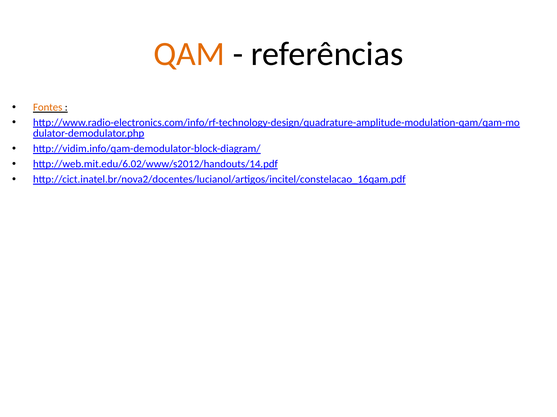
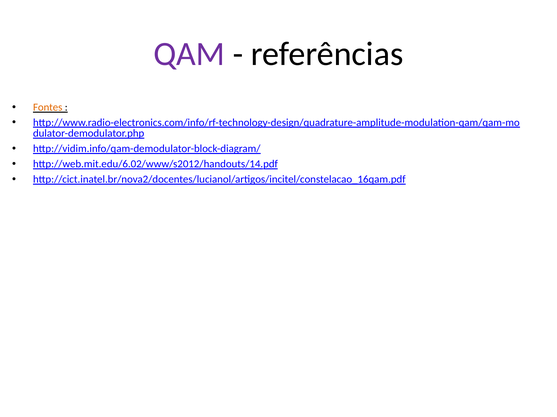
QAM colour: orange -> purple
